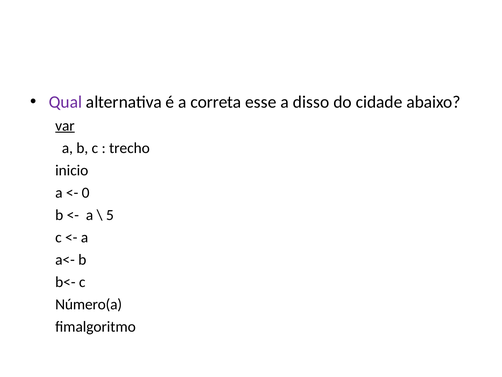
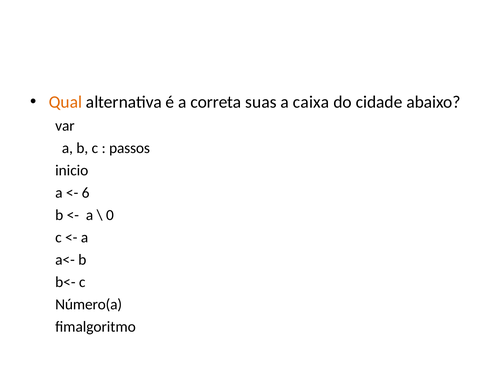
Qual colour: purple -> orange
esse: esse -> suas
disso: disso -> caixa
var underline: present -> none
trecho: trecho -> passos
0: 0 -> 6
5: 5 -> 0
